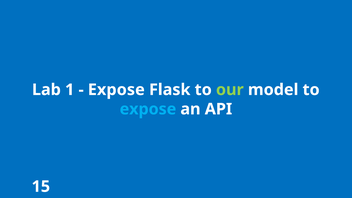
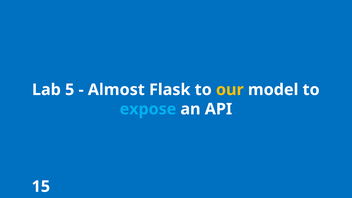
1: 1 -> 5
Expose at (116, 90): Expose -> Almost
our colour: light green -> yellow
